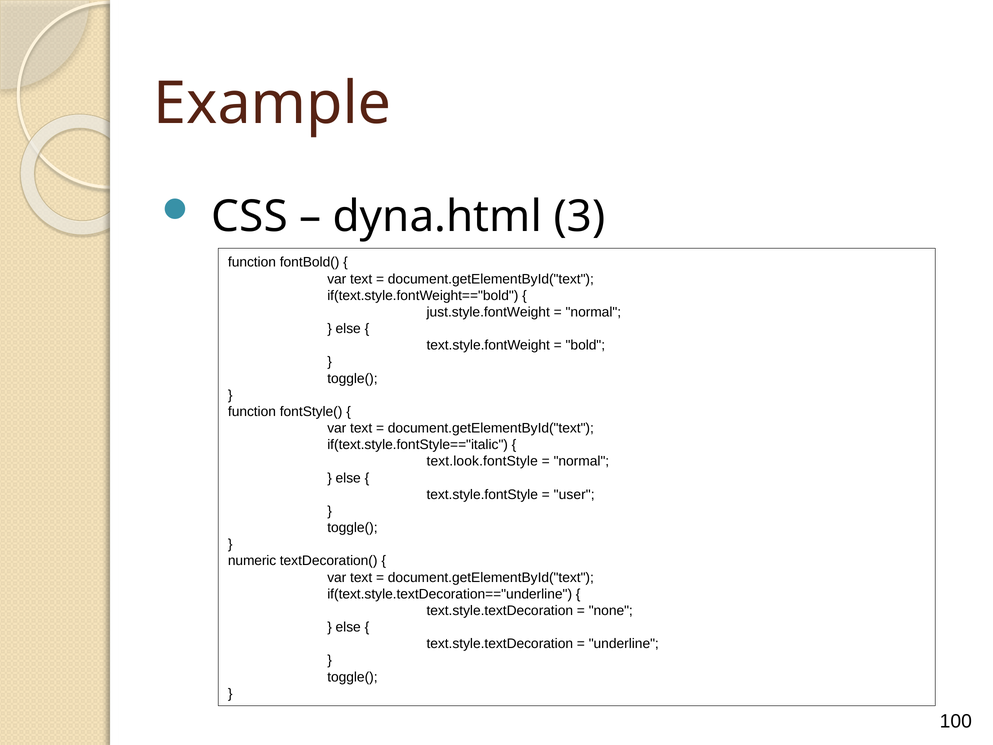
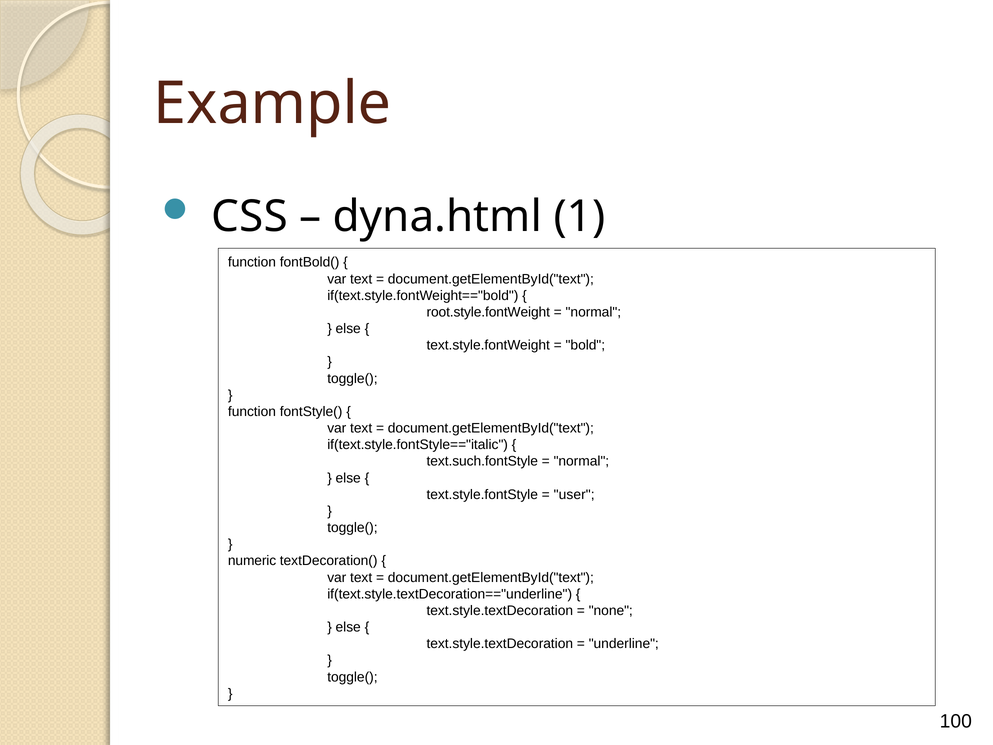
3: 3 -> 1
just.style.fontWeight: just.style.fontWeight -> root.style.fontWeight
text.look.fontStyle: text.look.fontStyle -> text.such.fontStyle
